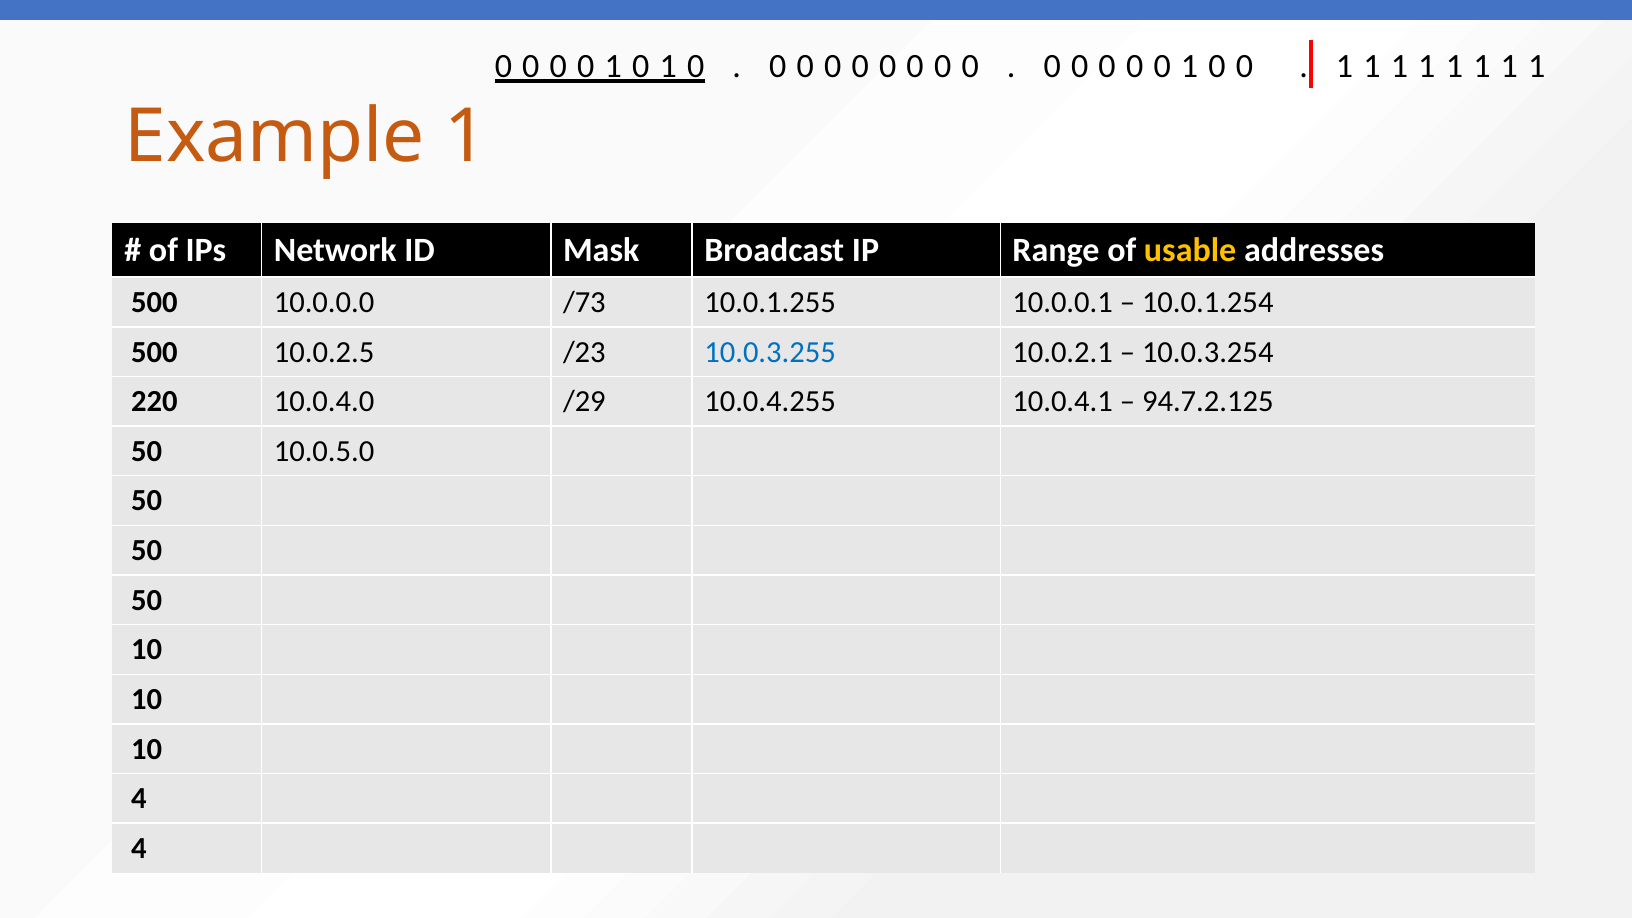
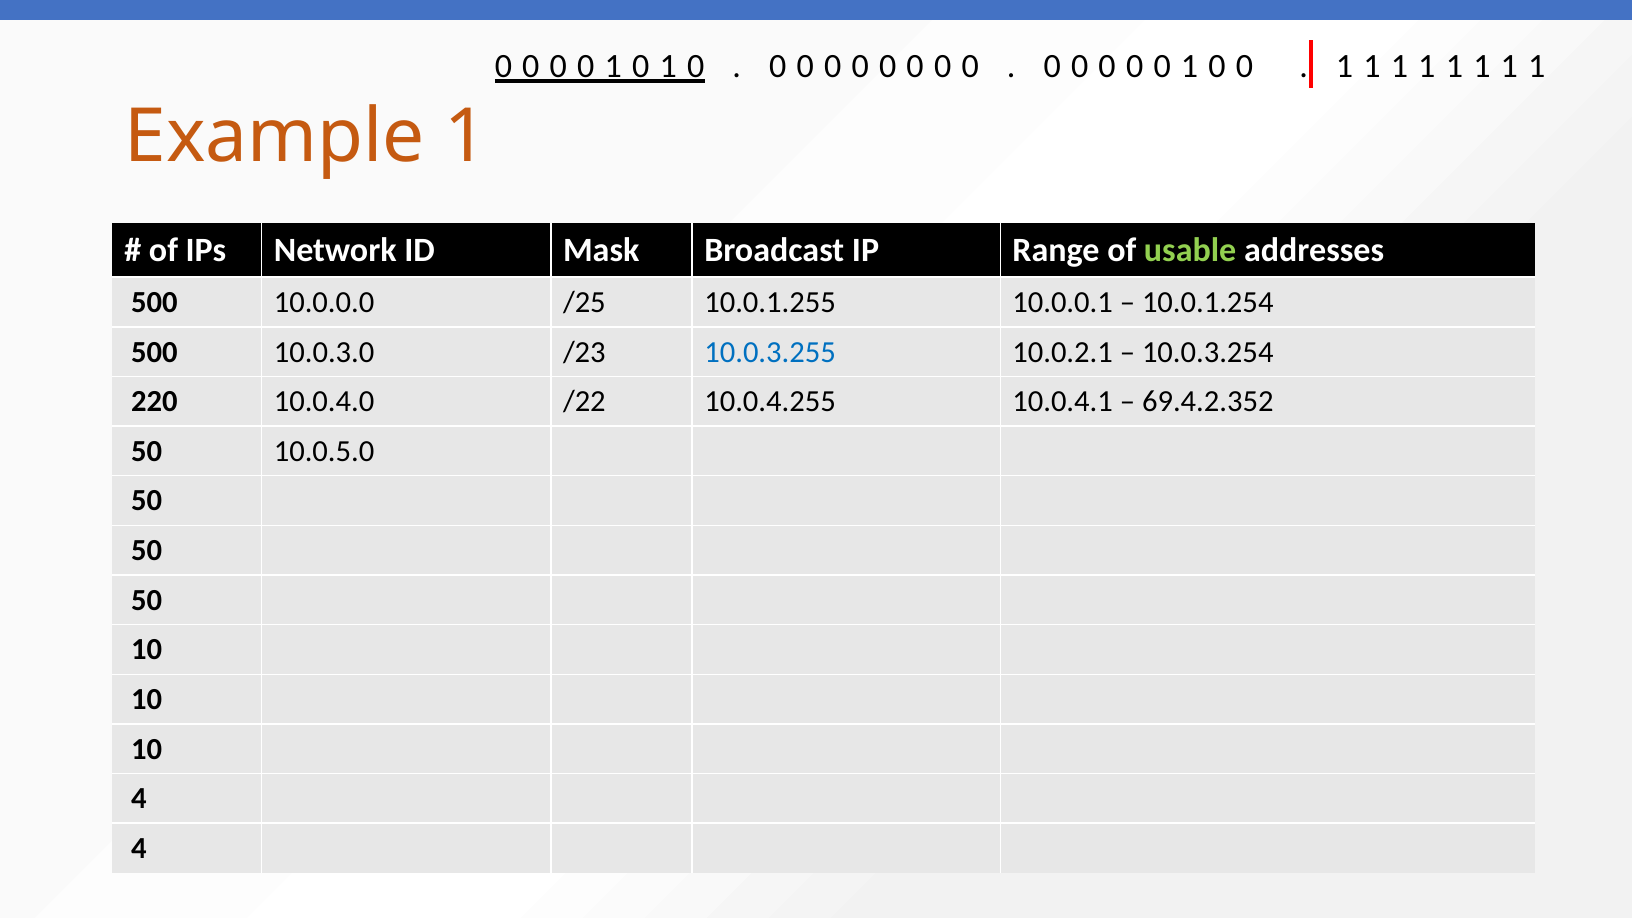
usable colour: yellow -> light green
/73: /73 -> /25
10.0.2.5: 10.0.2.5 -> 10.0.3.0
/29: /29 -> /22
94.7.2.125: 94.7.2.125 -> 69.4.2.352
